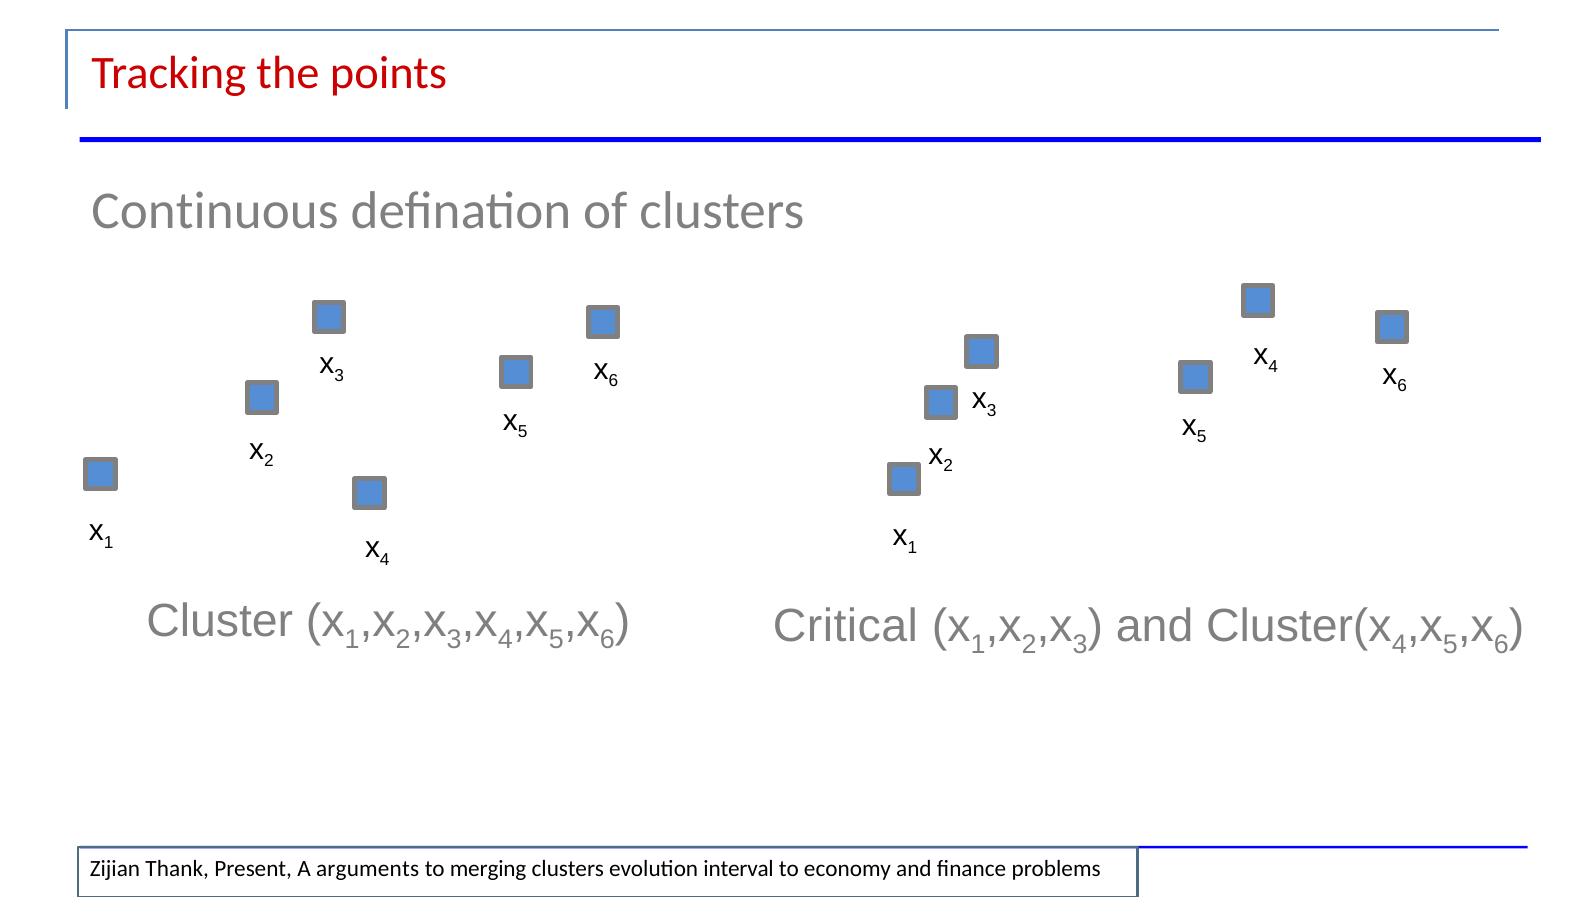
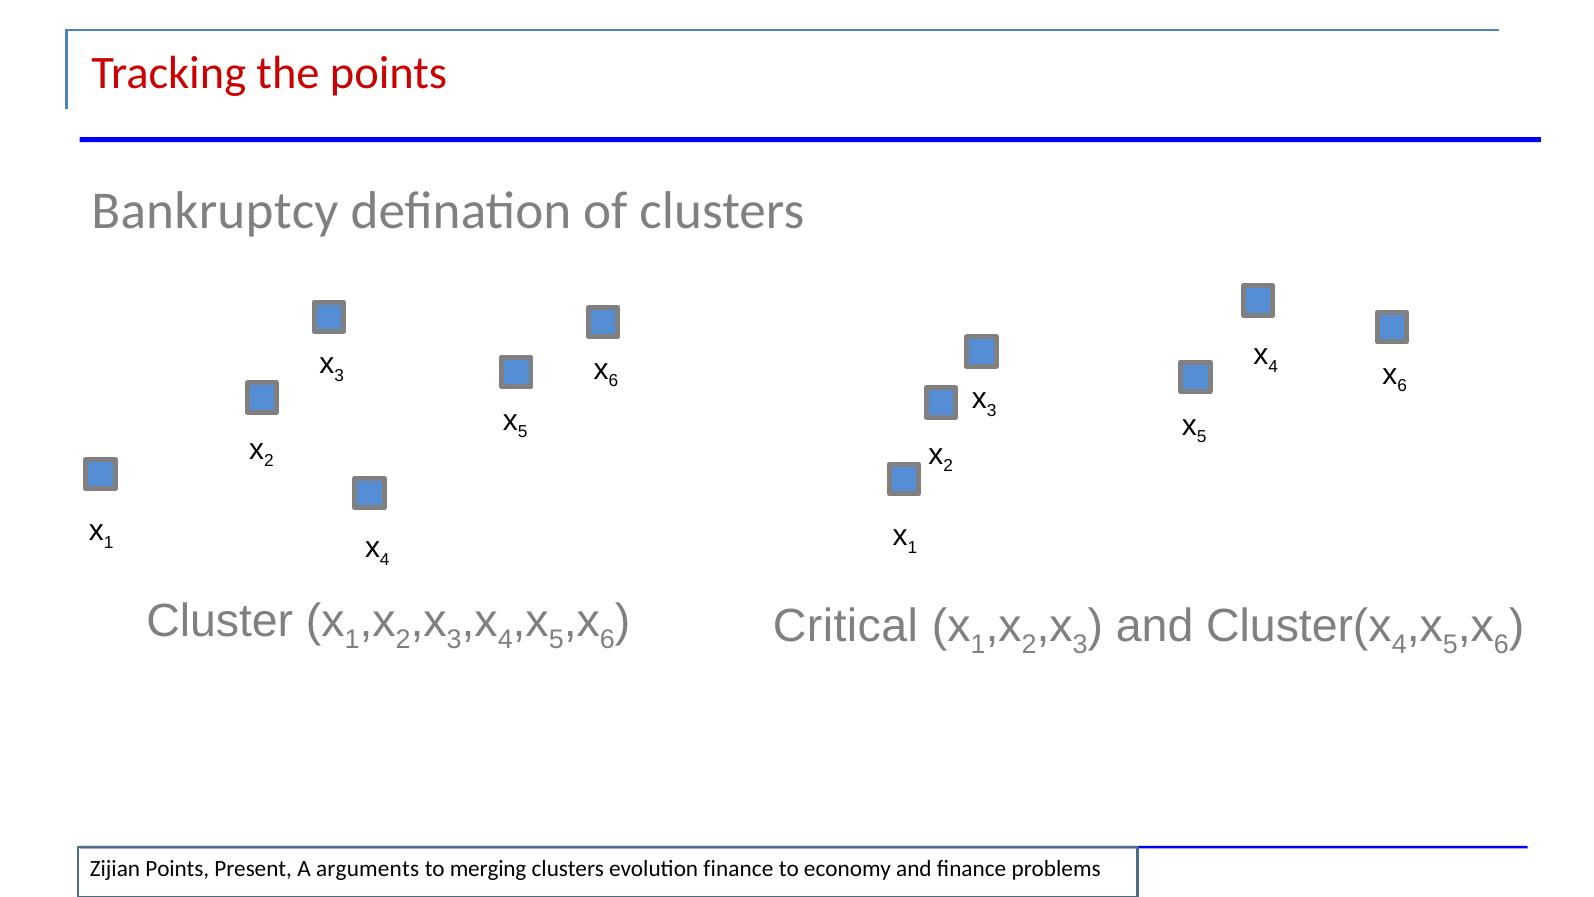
Continuous: Continuous -> Bankruptcy
Zijian Thank: Thank -> Points
evolution interval: interval -> finance
